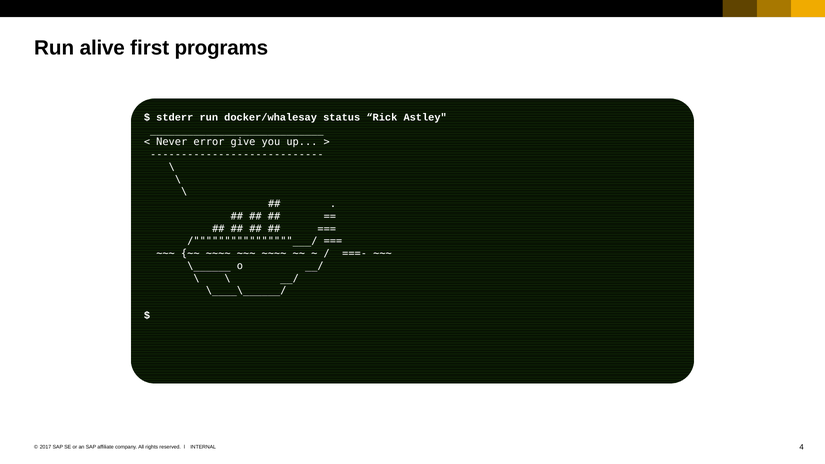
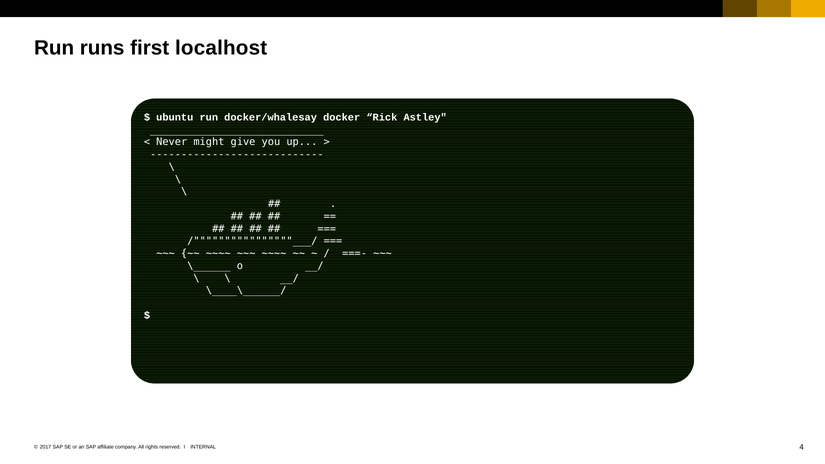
alive: alive -> runs
programs: programs -> localhost
stderr: stderr -> ubuntu
status: status -> docker
error: error -> might
